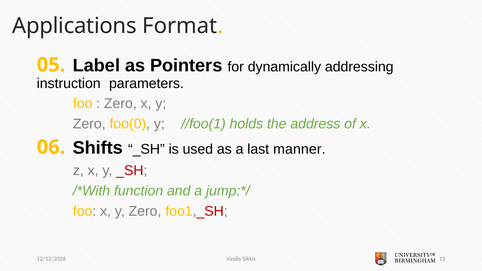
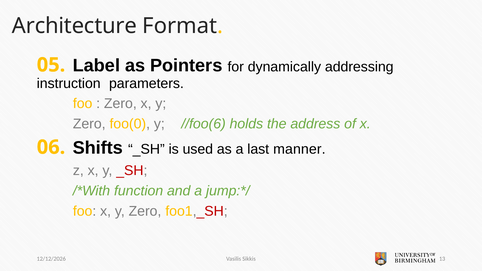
Applications: Applications -> Architecture
//foo(1: //foo(1 -> //foo(6
